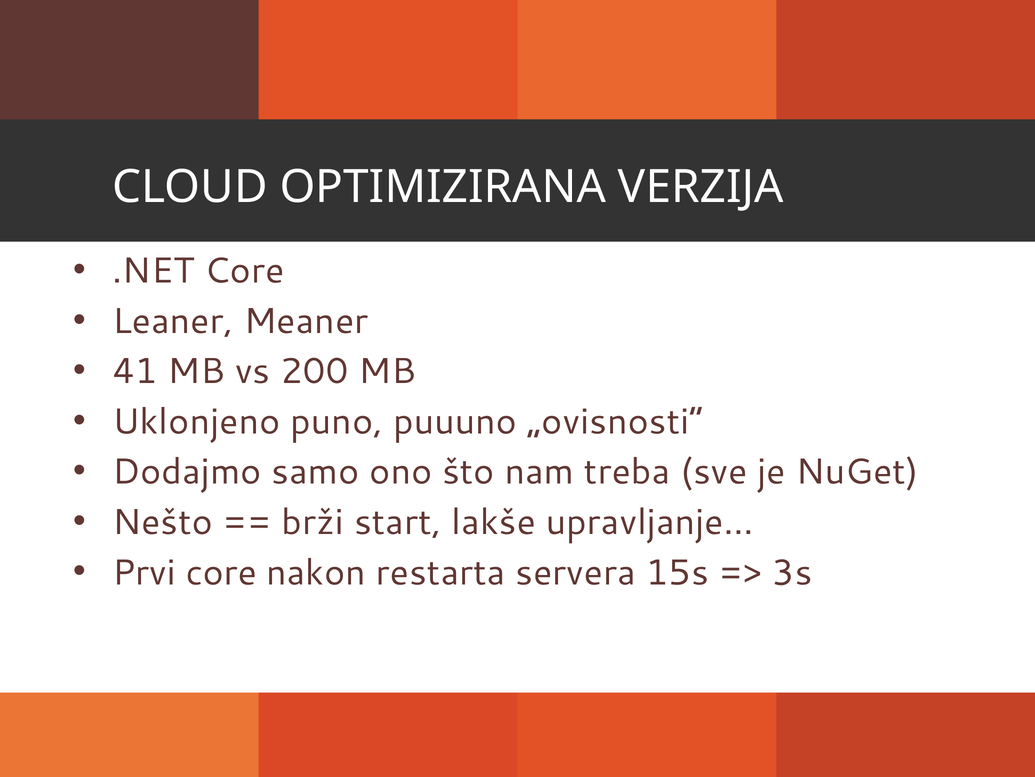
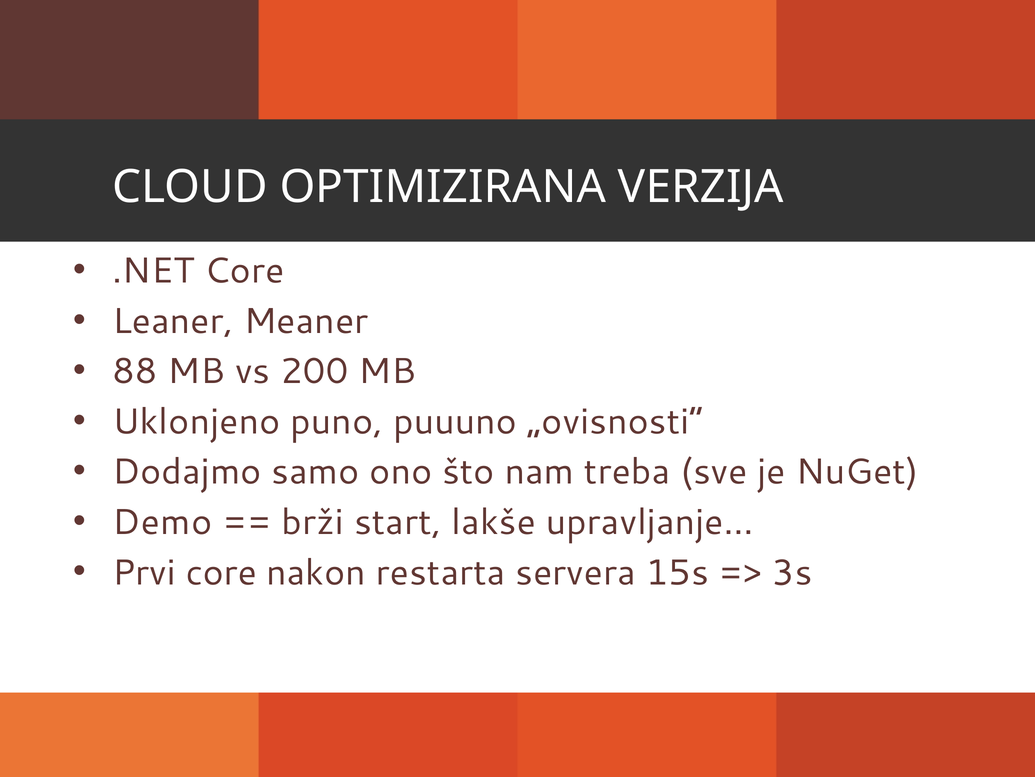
41: 41 -> 88
Nešto: Nešto -> Demo
